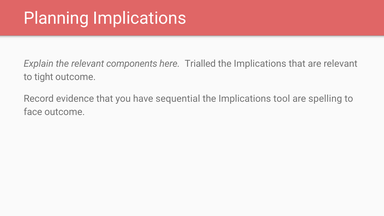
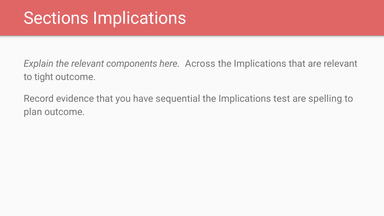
Planning: Planning -> Sections
Trialled: Trialled -> Across
tool: tool -> test
face: face -> plan
